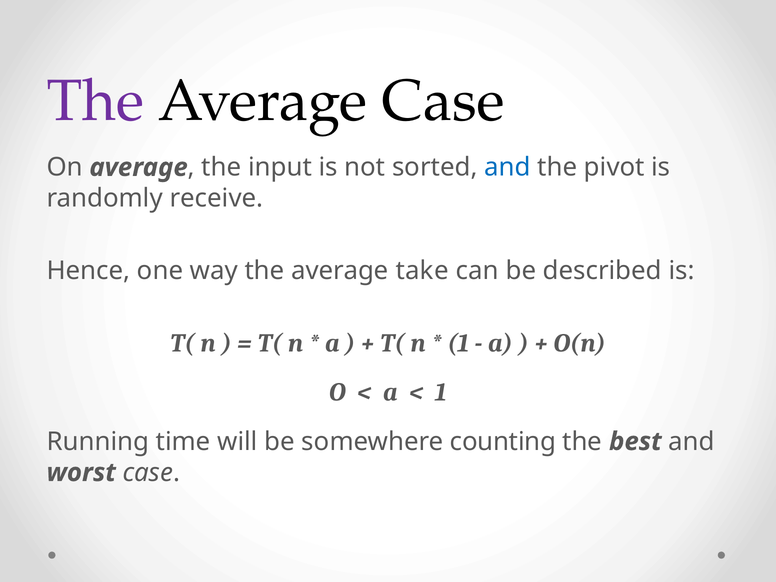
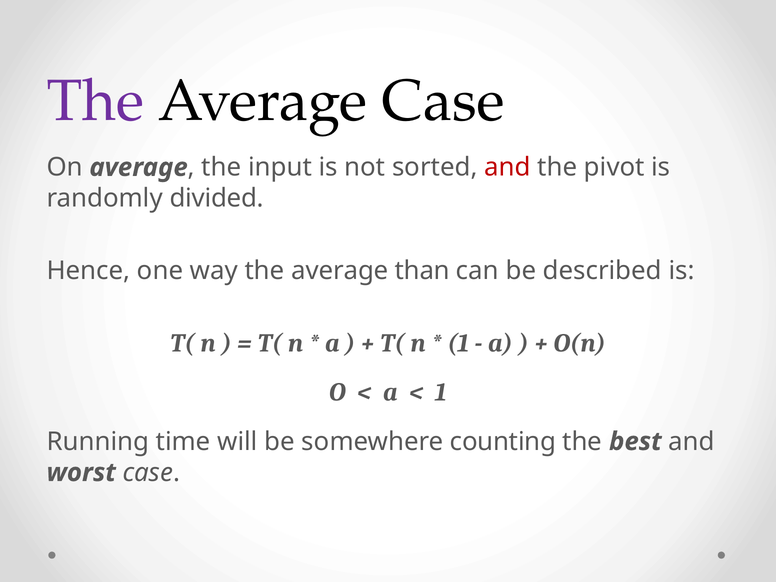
and at (507, 167) colour: blue -> red
receive: receive -> divided
take: take -> than
